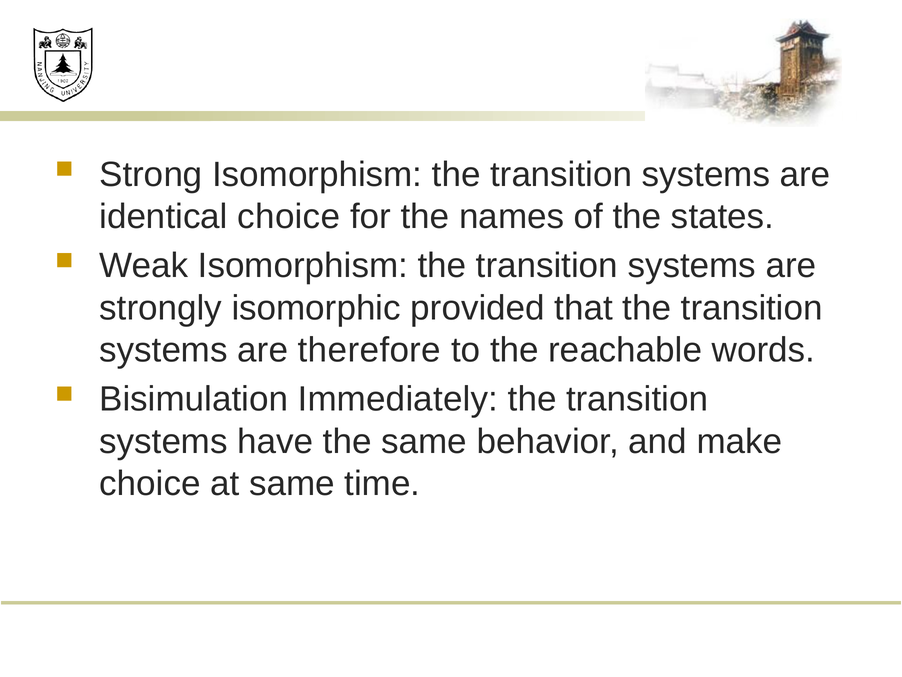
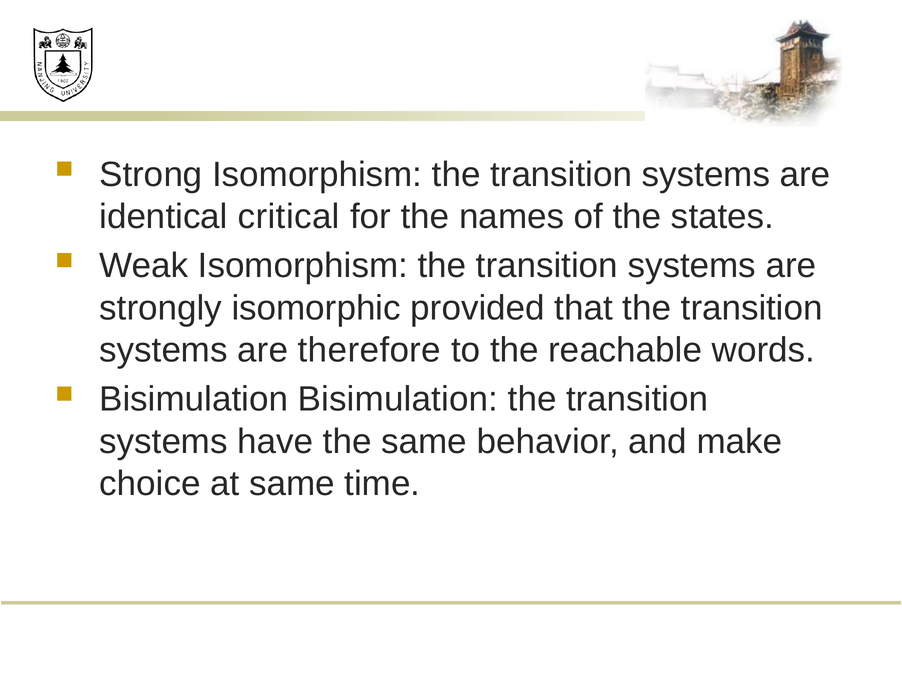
identical choice: choice -> critical
Bisimulation Immediately: Immediately -> Bisimulation
